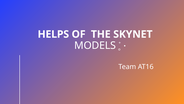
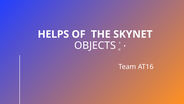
MODELS: MODELS -> OBJECTS
